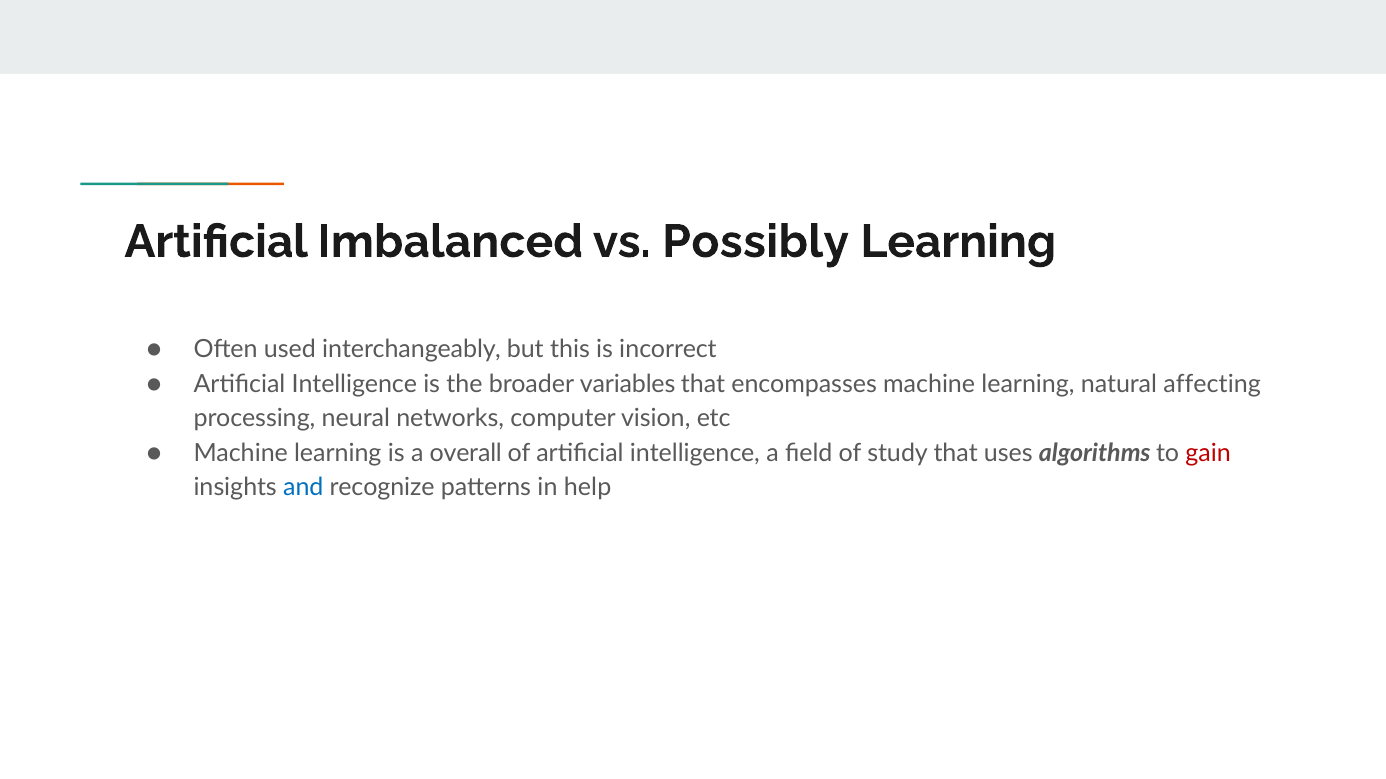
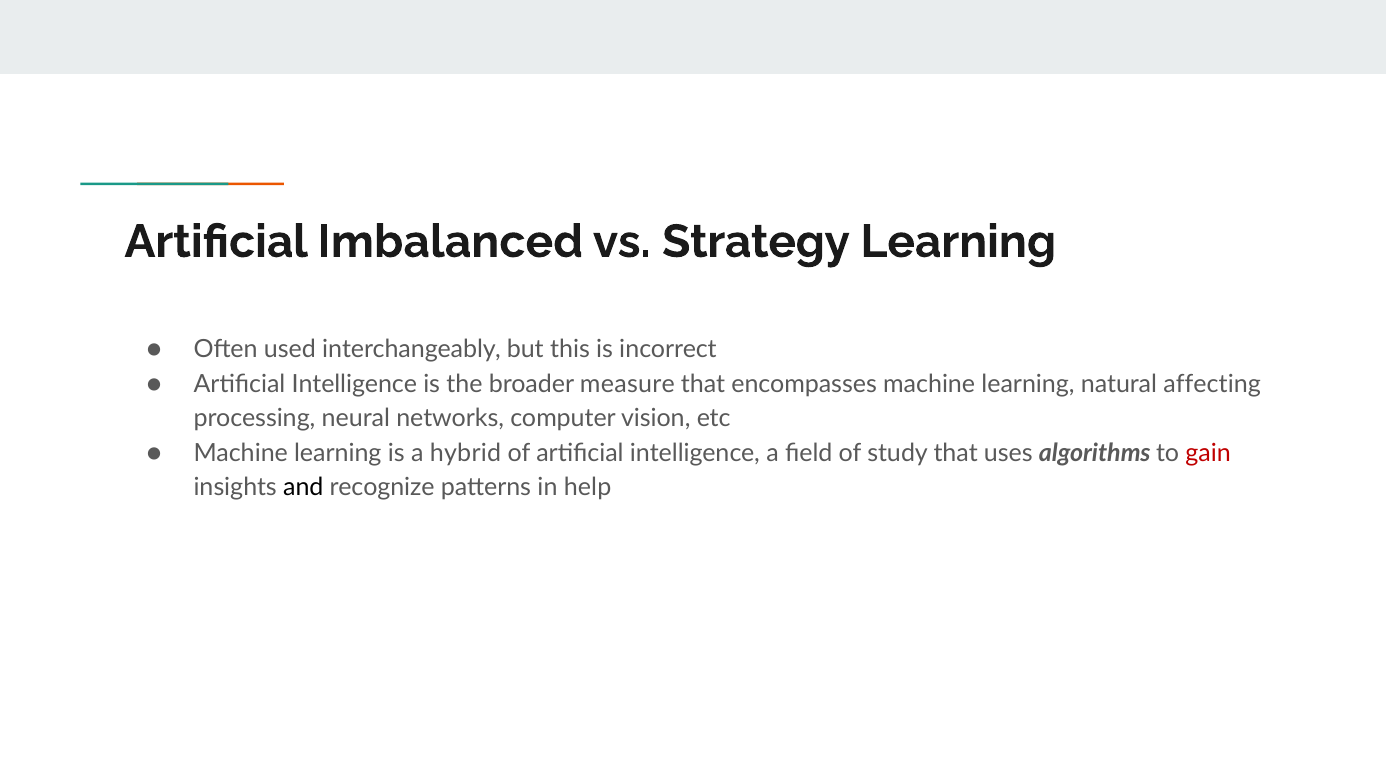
Possibly: Possibly -> Strategy
variables: variables -> measure
overall: overall -> hybrid
and colour: blue -> black
